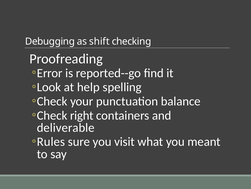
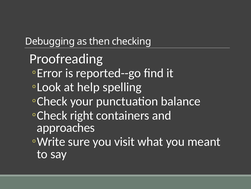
shift: shift -> then
deliverable: deliverable -> approaches
Rules: Rules -> Write
